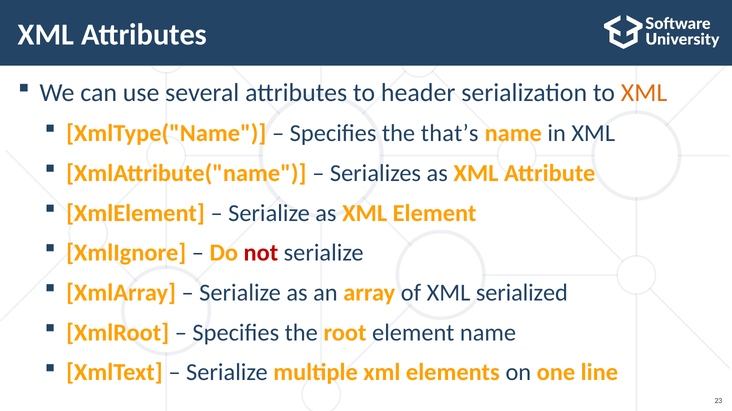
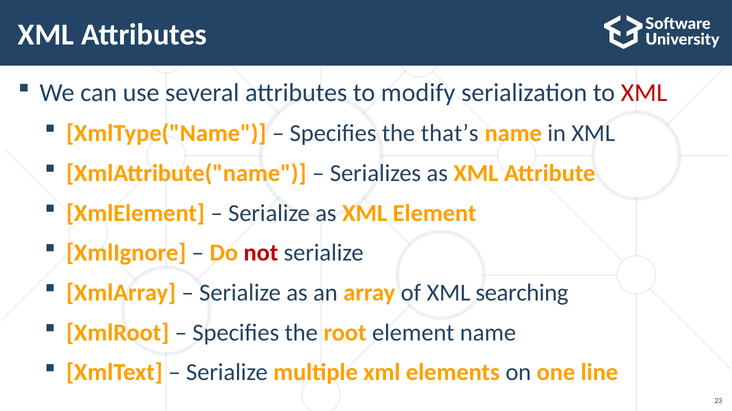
header: header -> modify
XML at (644, 93) colour: orange -> red
serialized: serialized -> searching
